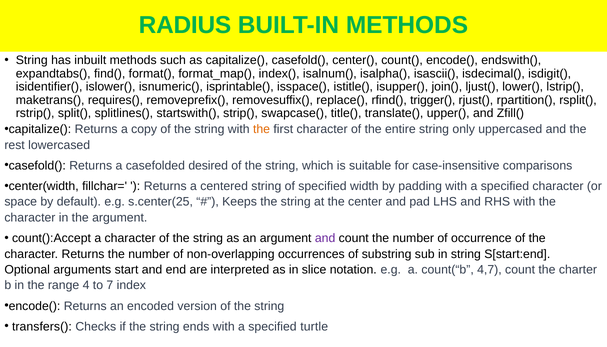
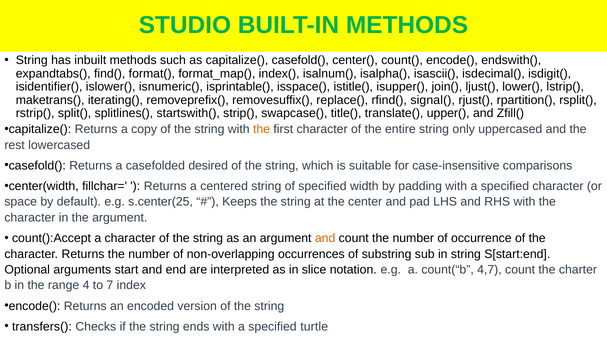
RADIUS: RADIUS -> STUDIO
requires(: requires( -> iterating(
trigger(: trigger( -> signal(
and at (325, 238) colour: purple -> orange
